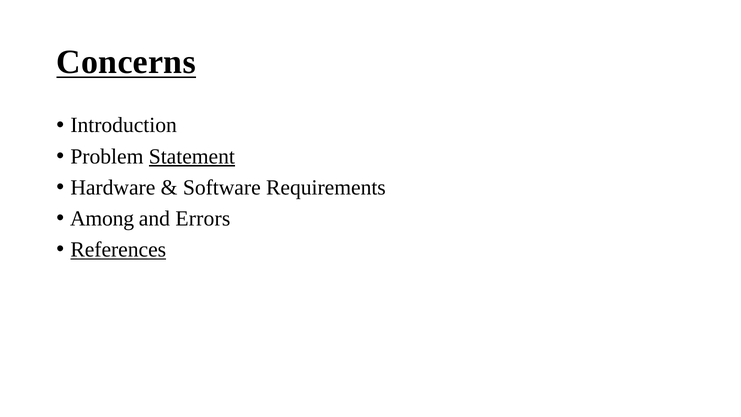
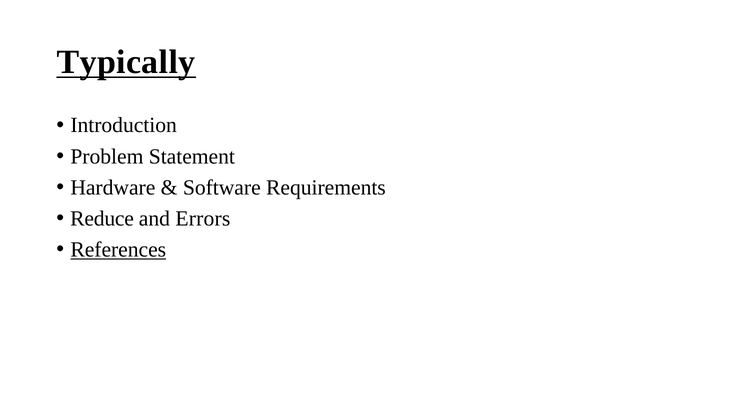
Concerns: Concerns -> Typically
Statement underline: present -> none
Among: Among -> Reduce
